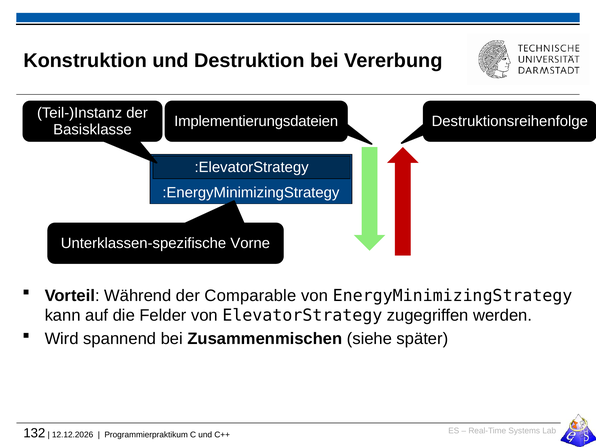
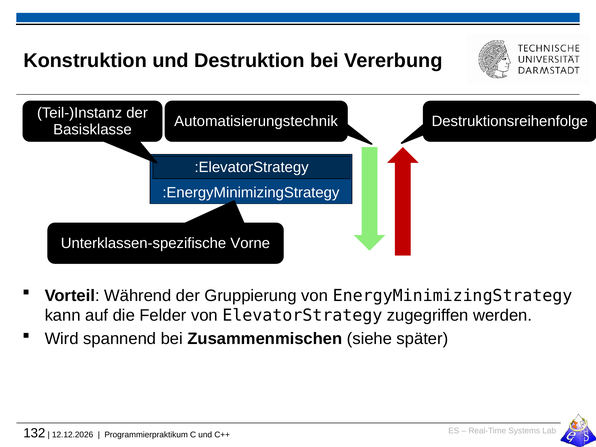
Implementierungsdateien: Implementierungsdateien -> Automatisierungstechnik
Comparable: Comparable -> Gruppierung
